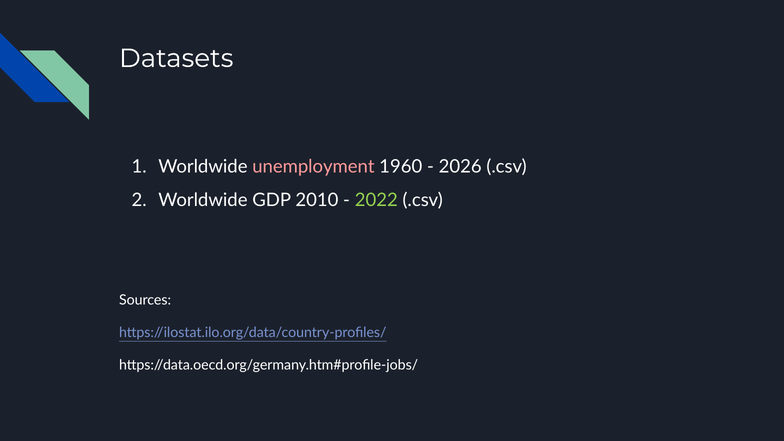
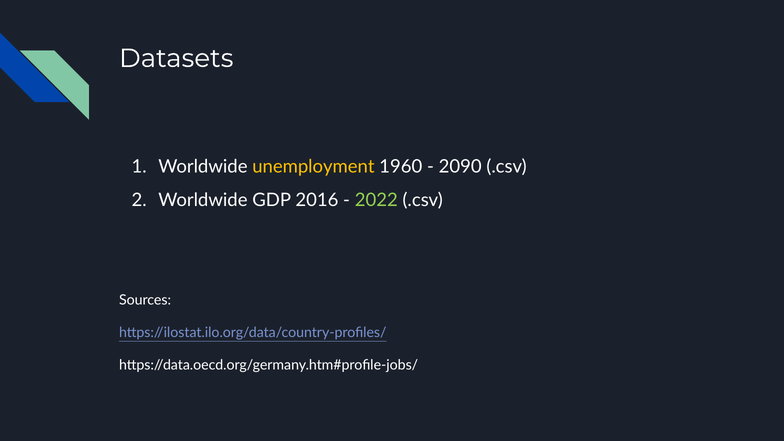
unemployment colour: pink -> yellow
2026: 2026 -> 2090
2010: 2010 -> 2016
